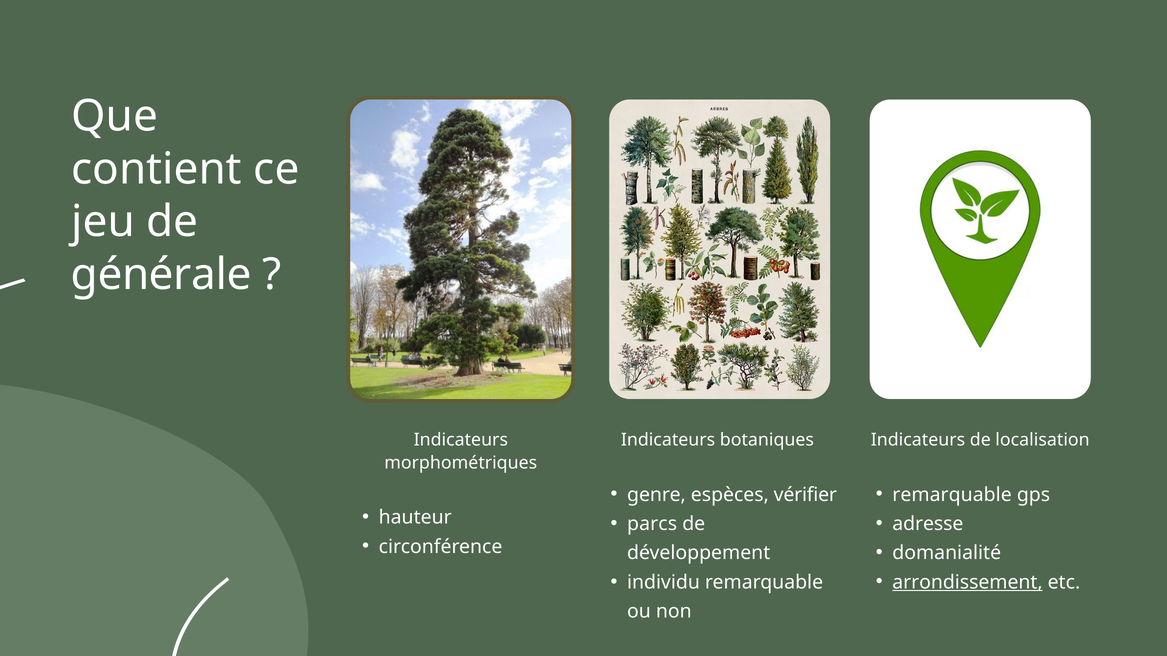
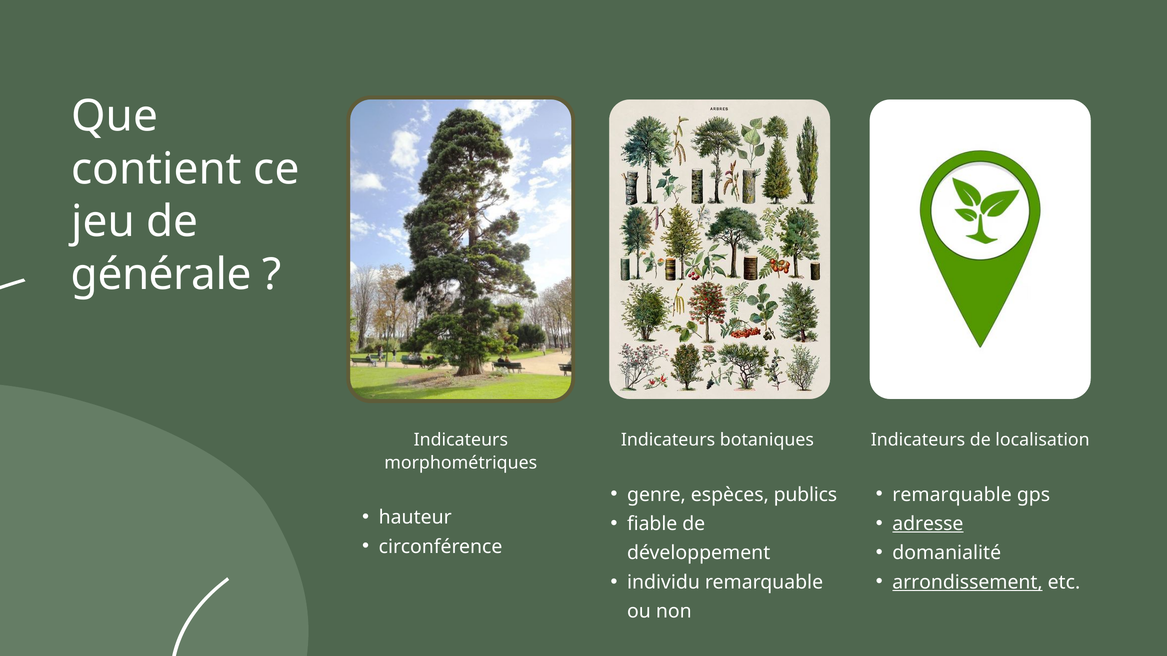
vérifier: vérifier -> publics
parcs: parcs -> fiable
adresse underline: none -> present
